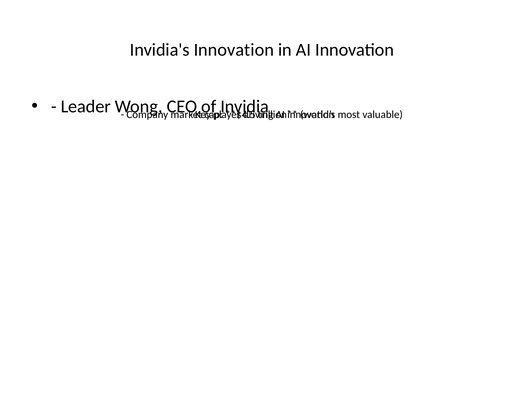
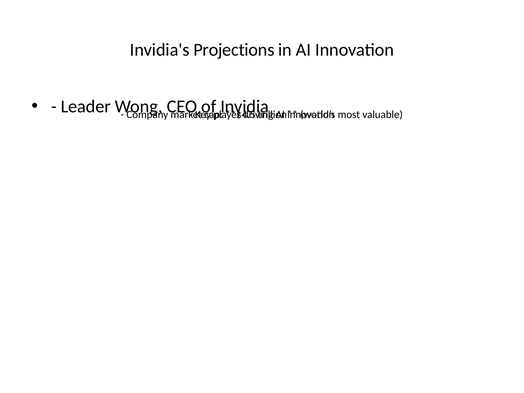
Invidia's Innovation: Innovation -> Projections
